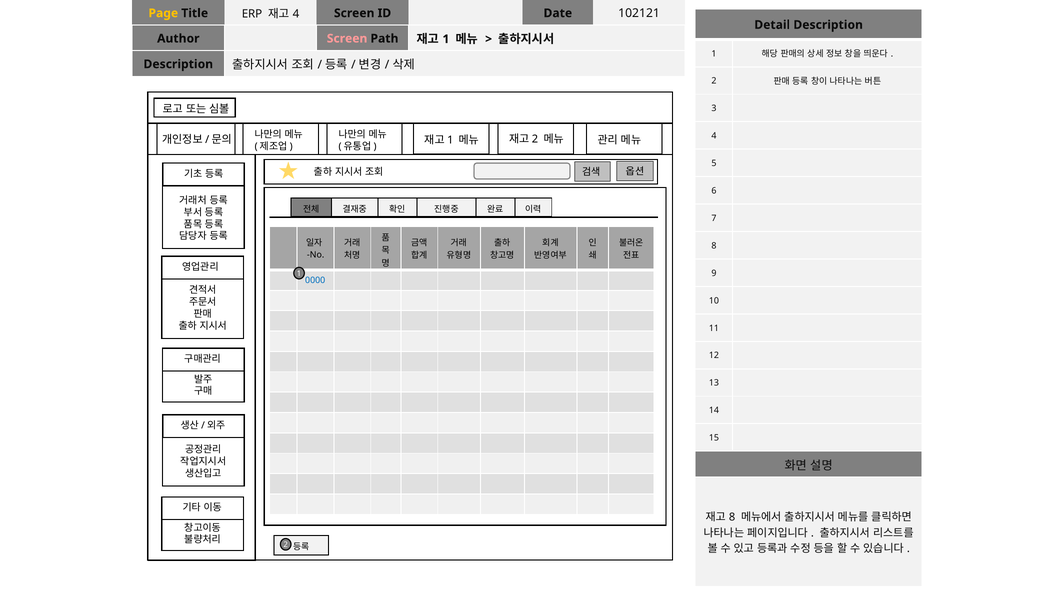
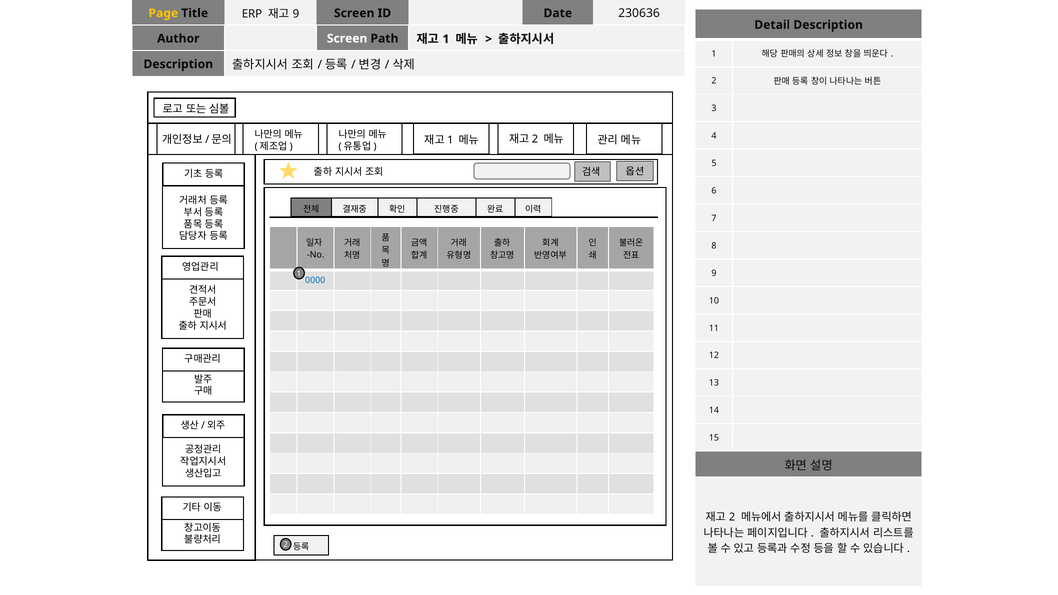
4 at (296, 14): 4 -> 9
102121: 102121 -> 230636
Screen at (347, 39) colour: pink -> white
8 at (732, 517): 8 -> 2
